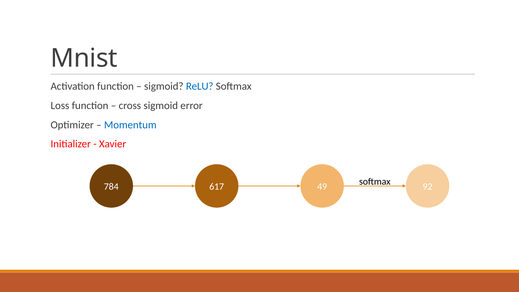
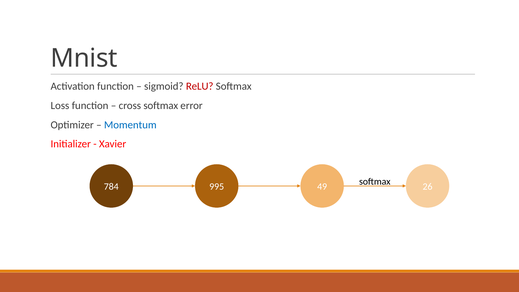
ReLU colour: blue -> red
cross sigmoid: sigmoid -> softmax
617: 617 -> 995
92: 92 -> 26
